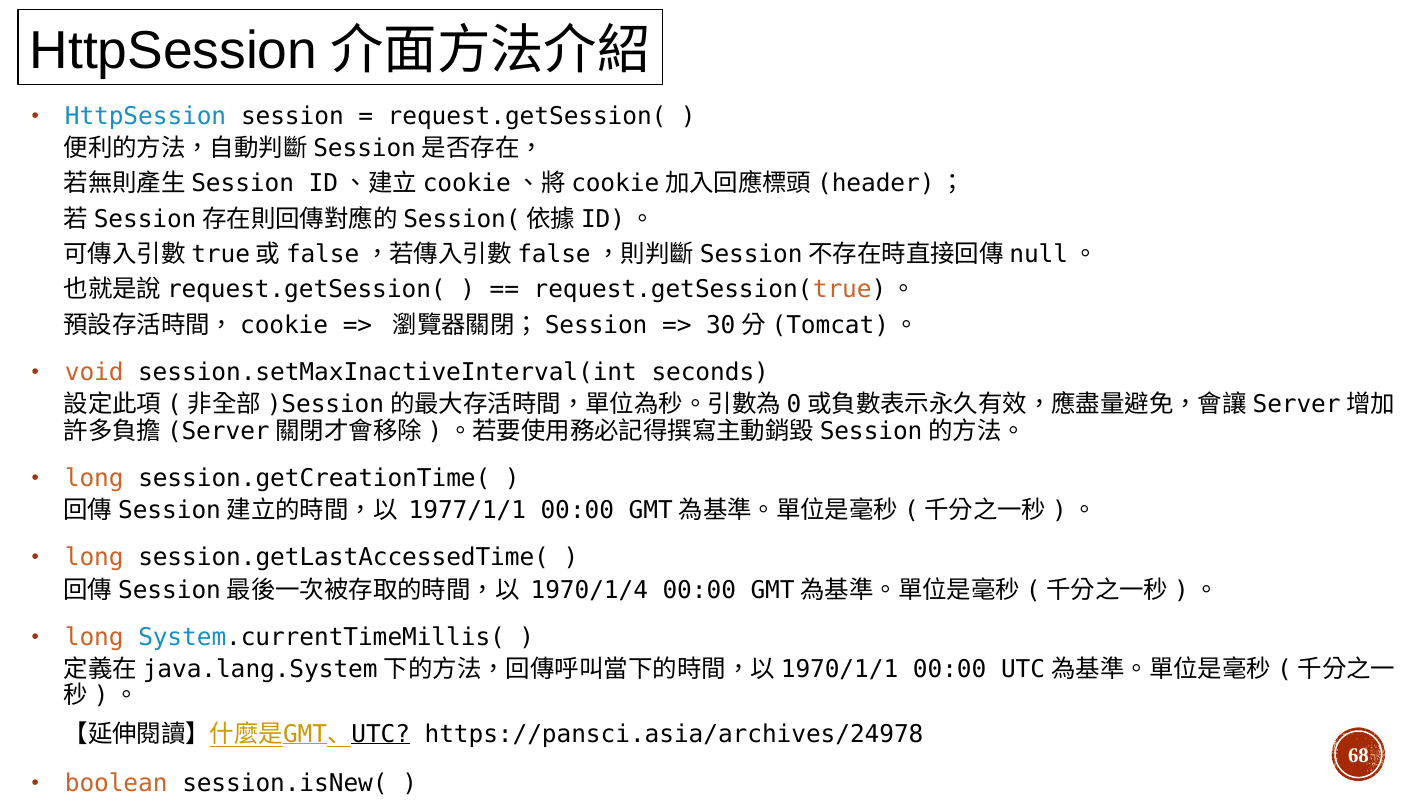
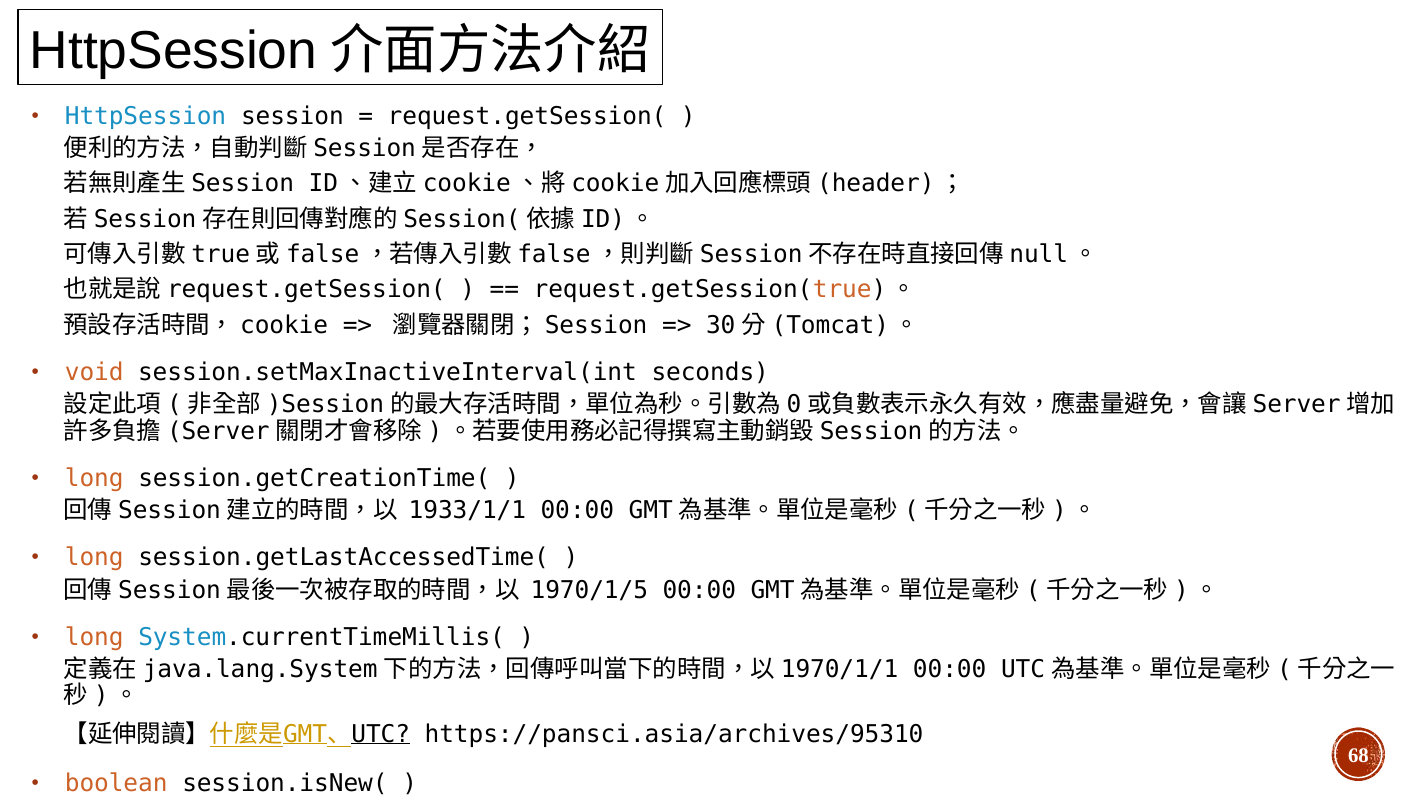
1977/1/1: 1977/1/1 -> 1933/1/1
1970/1/4: 1970/1/4 -> 1970/1/5
https://pansci.asia/archives/24978: https://pansci.asia/archives/24978 -> https://pansci.asia/archives/95310
